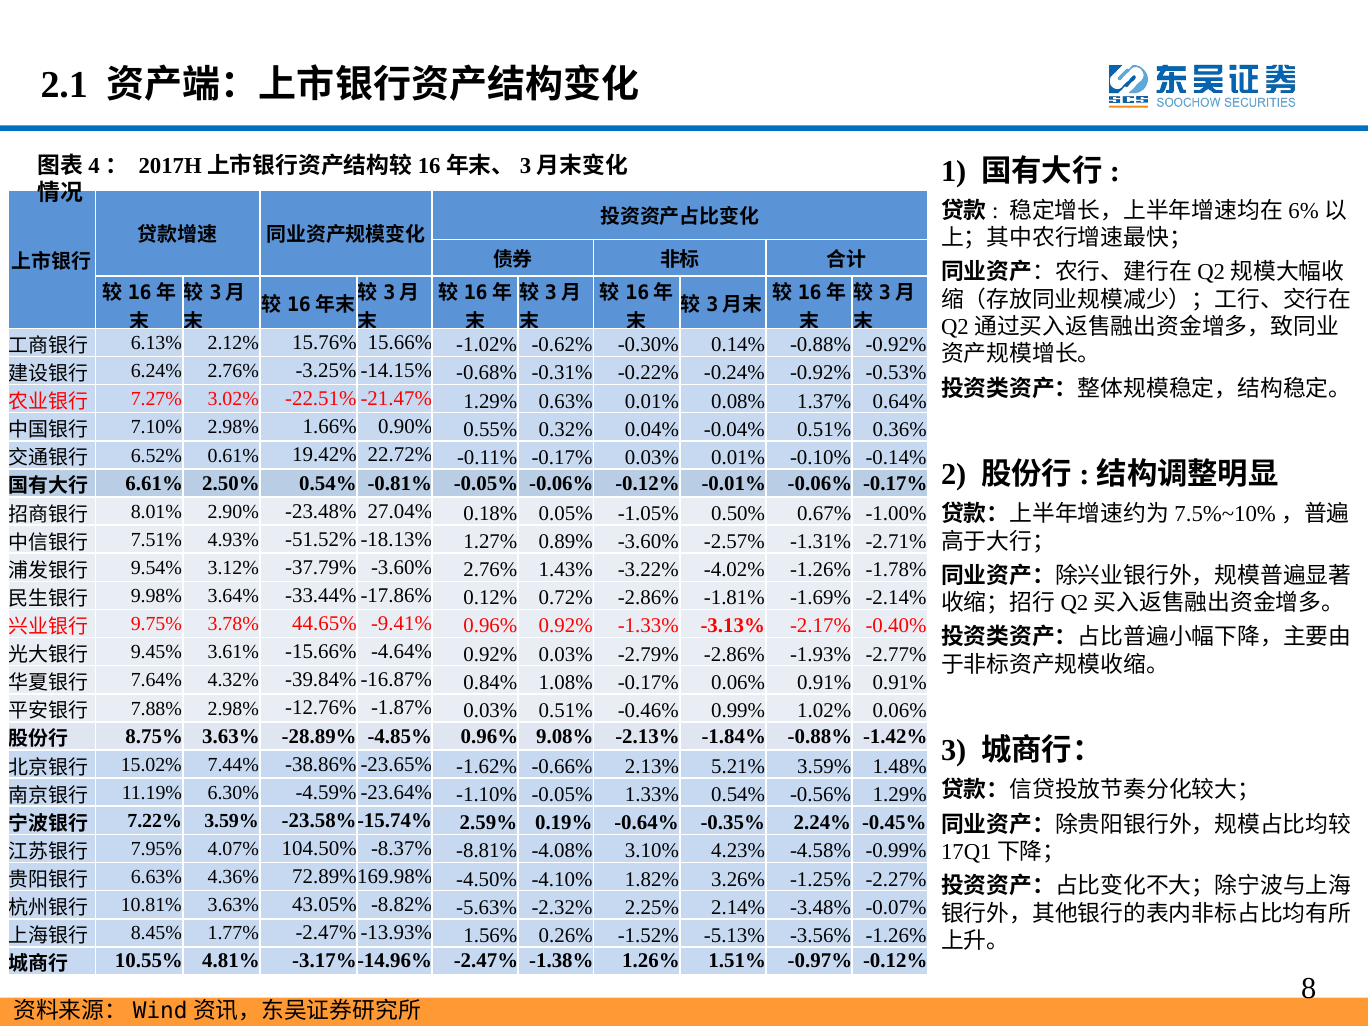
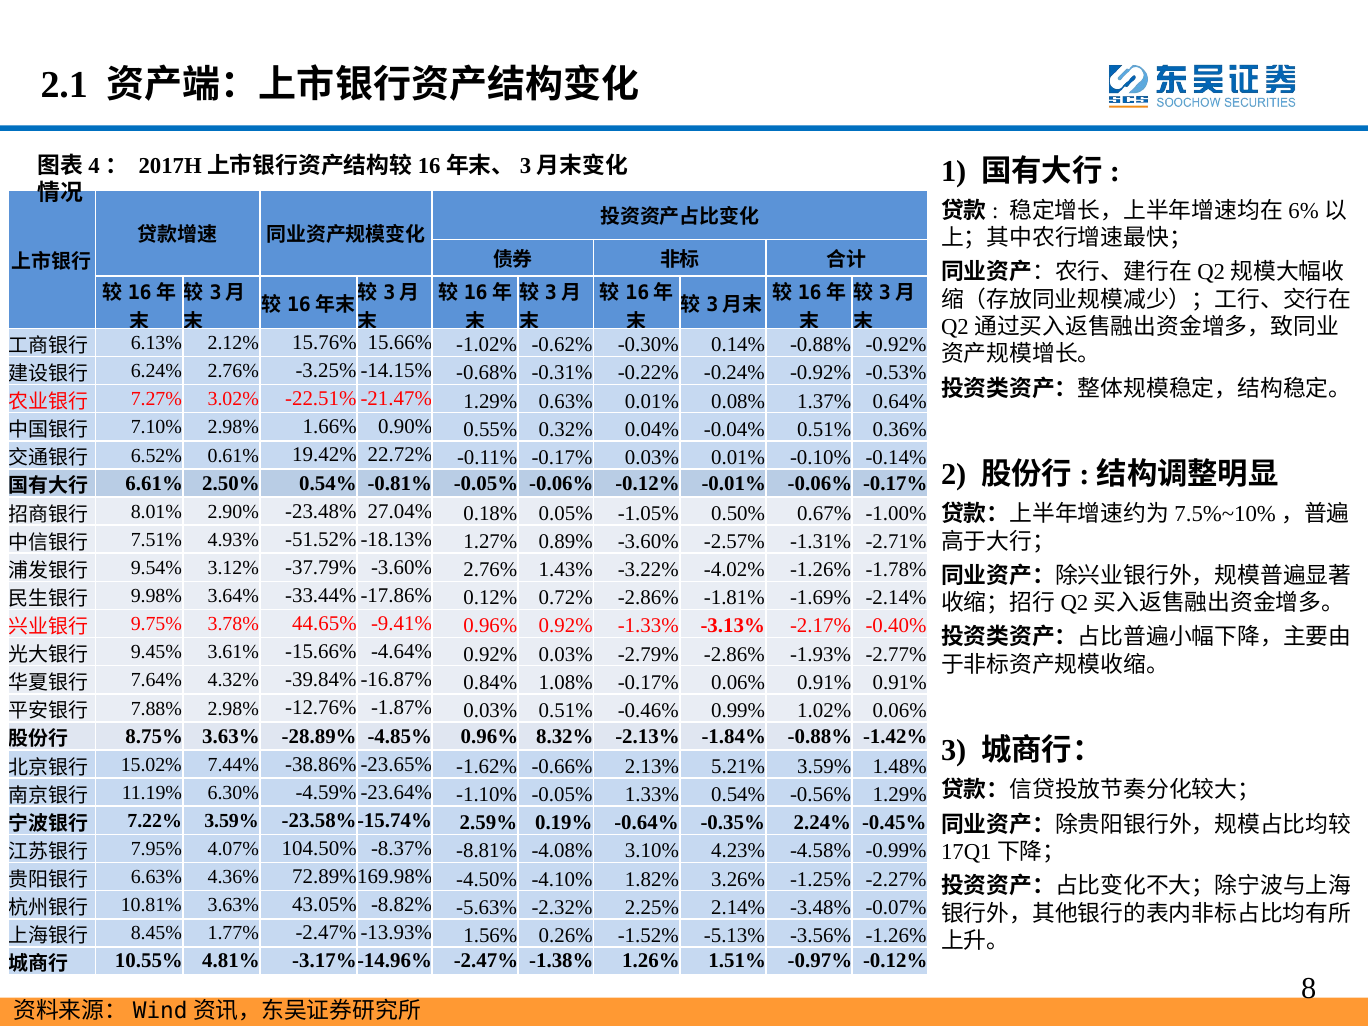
9.08%: 9.08% -> 8.32%
